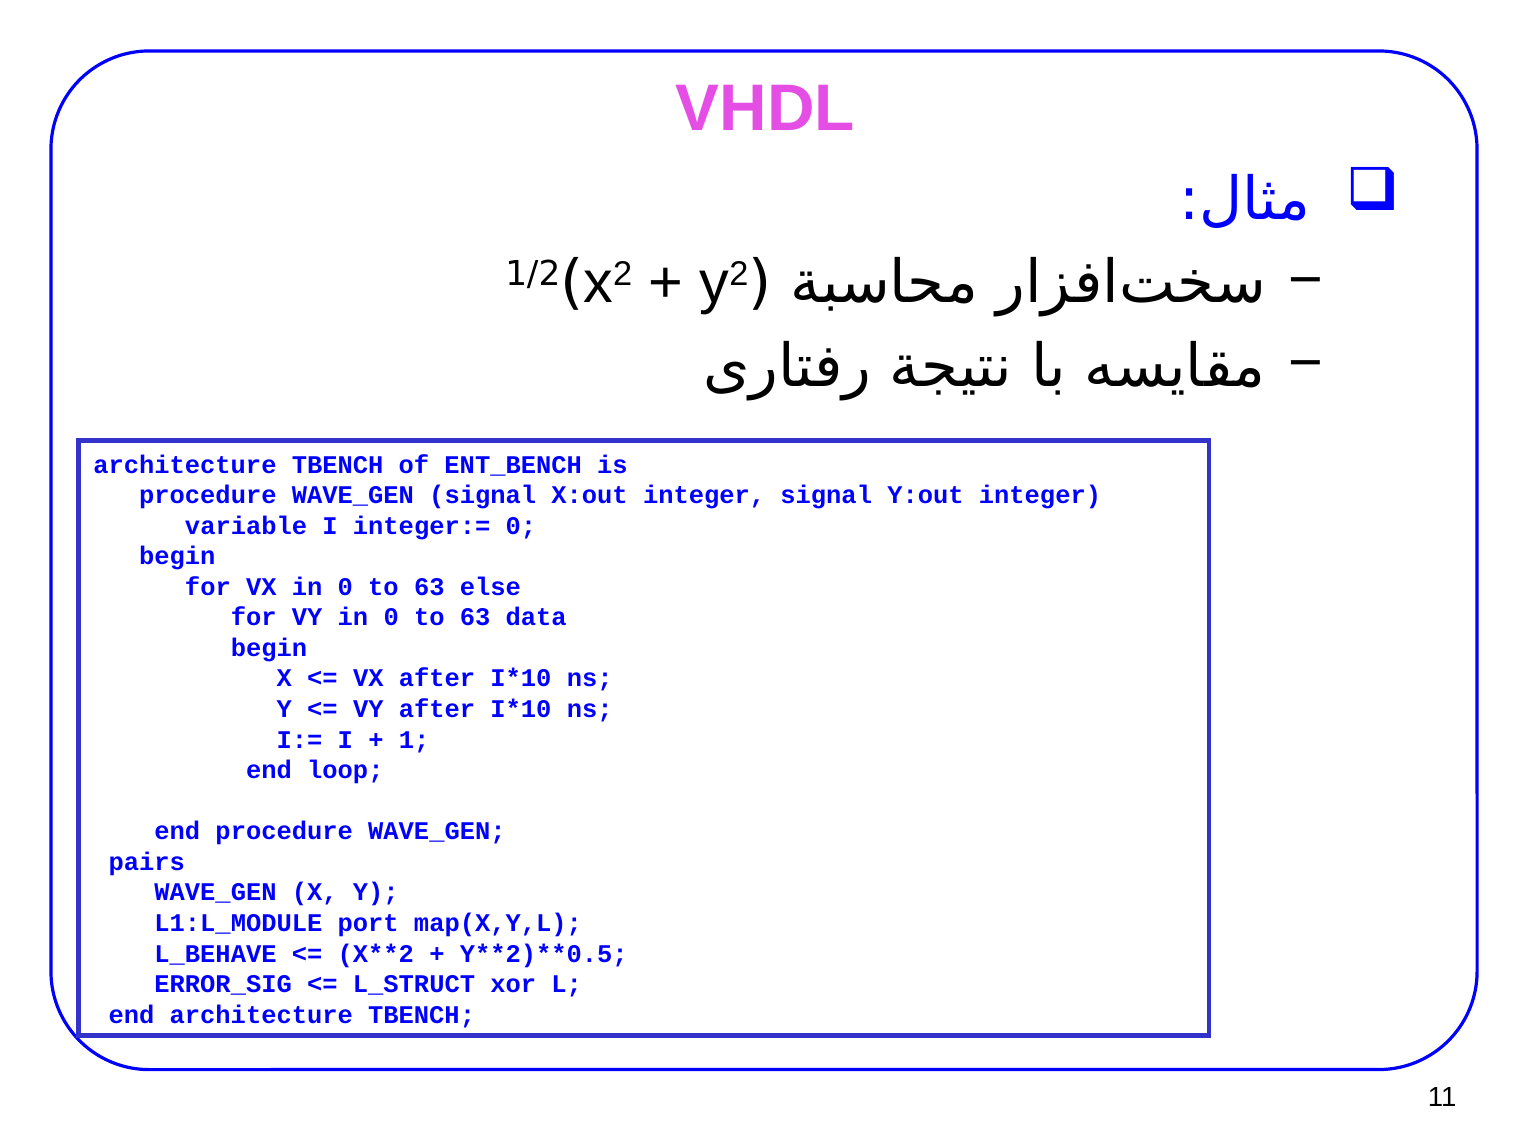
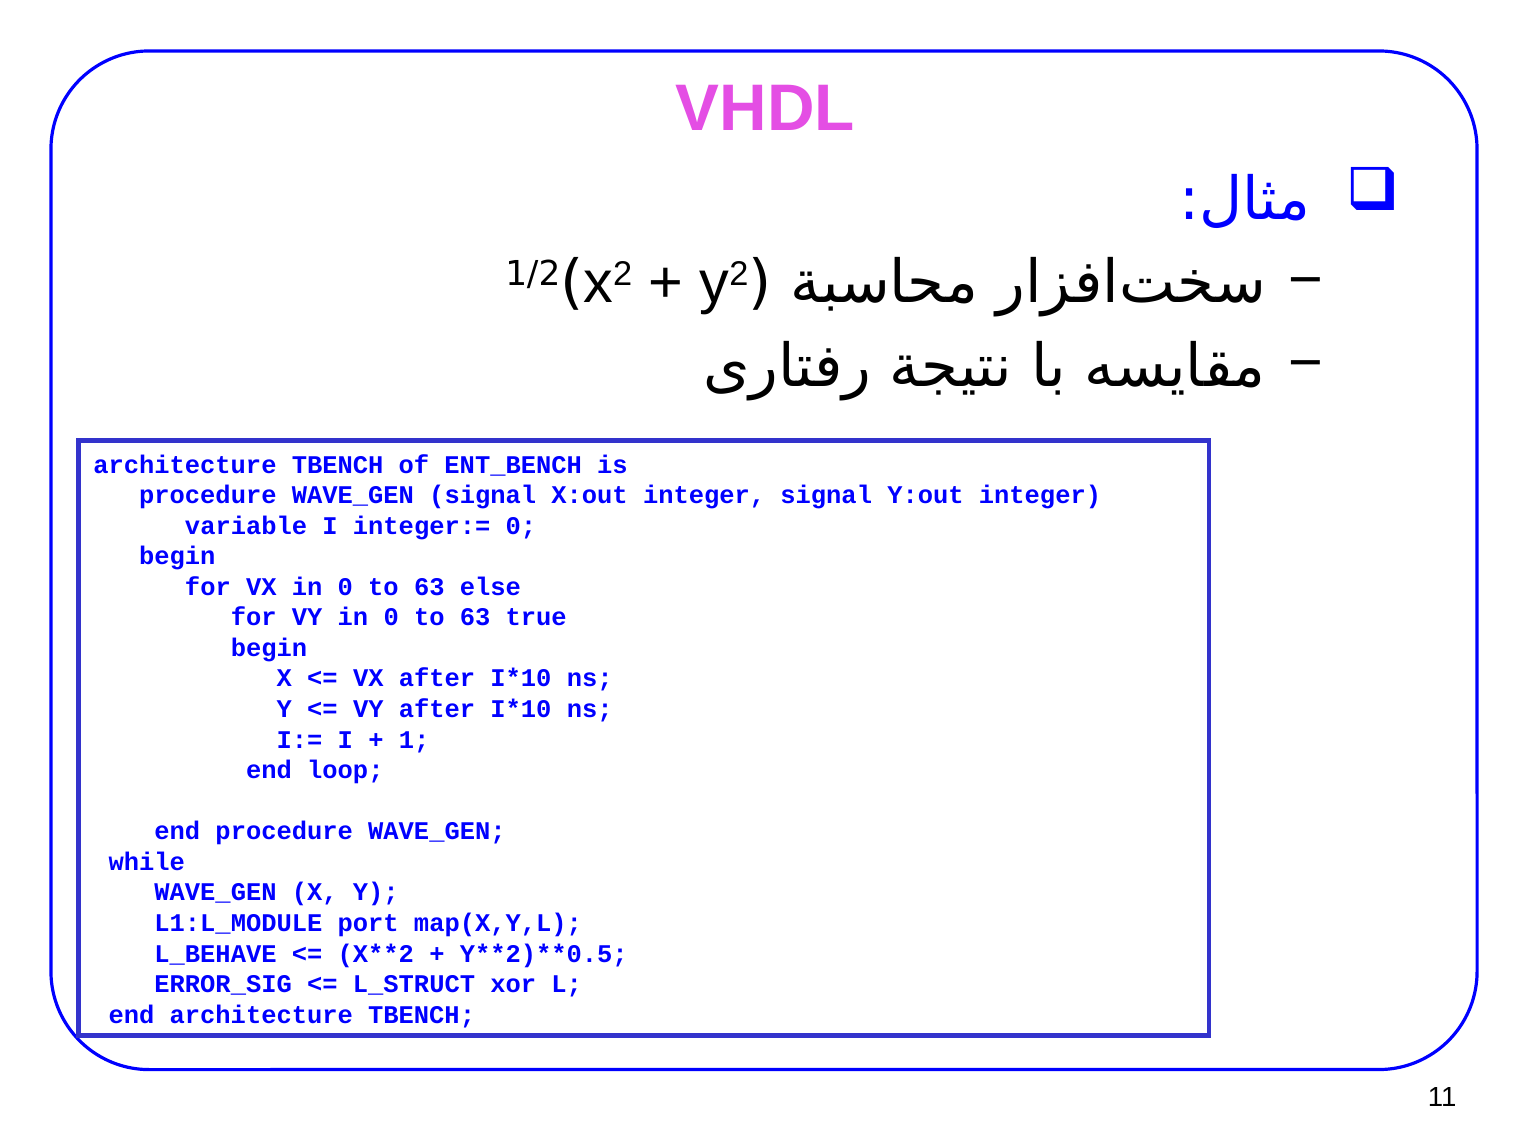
data: data -> true
pairs: pairs -> while
